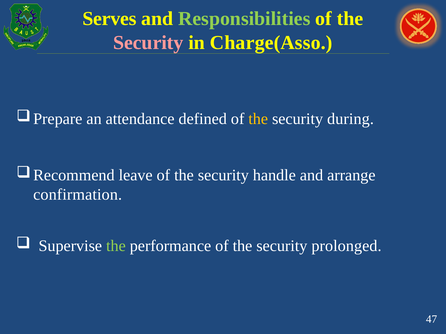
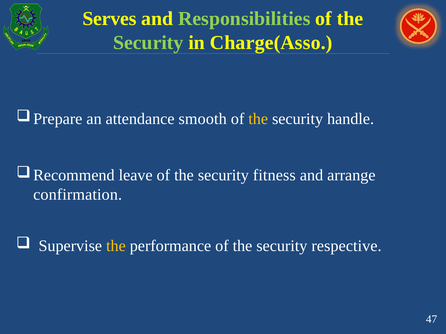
Security at (148, 43) colour: pink -> light green
defined: defined -> smooth
during: during -> handle
handle: handle -> fitness
the at (116, 246) colour: light green -> yellow
prolonged: prolonged -> respective
